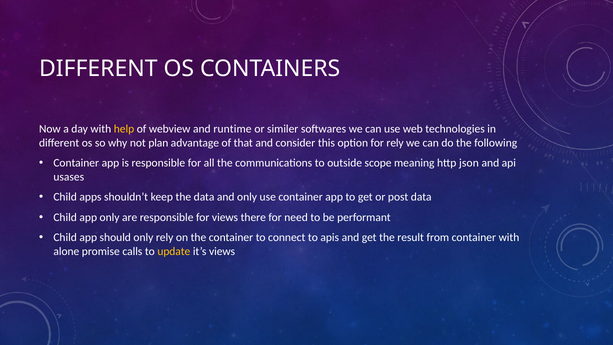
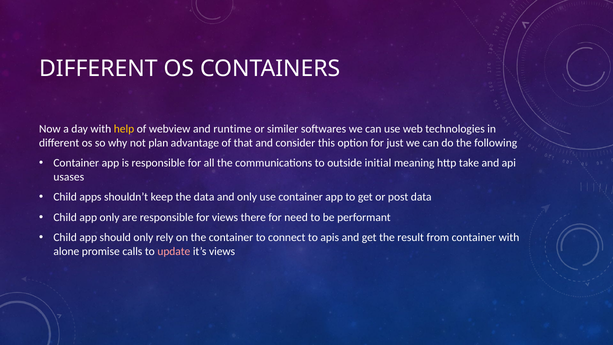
for rely: rely -> just
scope: scope -> initial
json: json -> take
update colour: yellow -> pink
